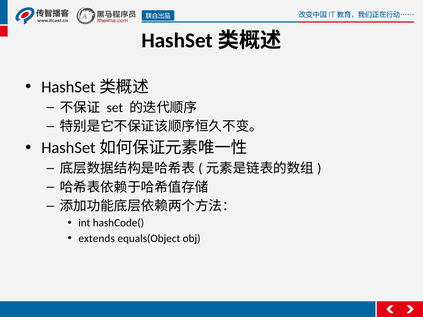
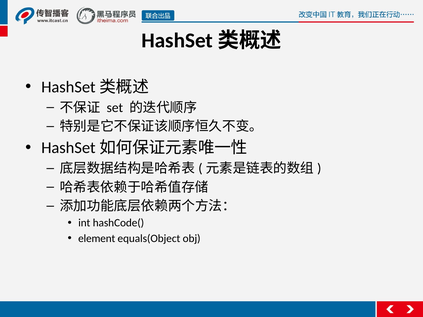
extends: extends -> element
